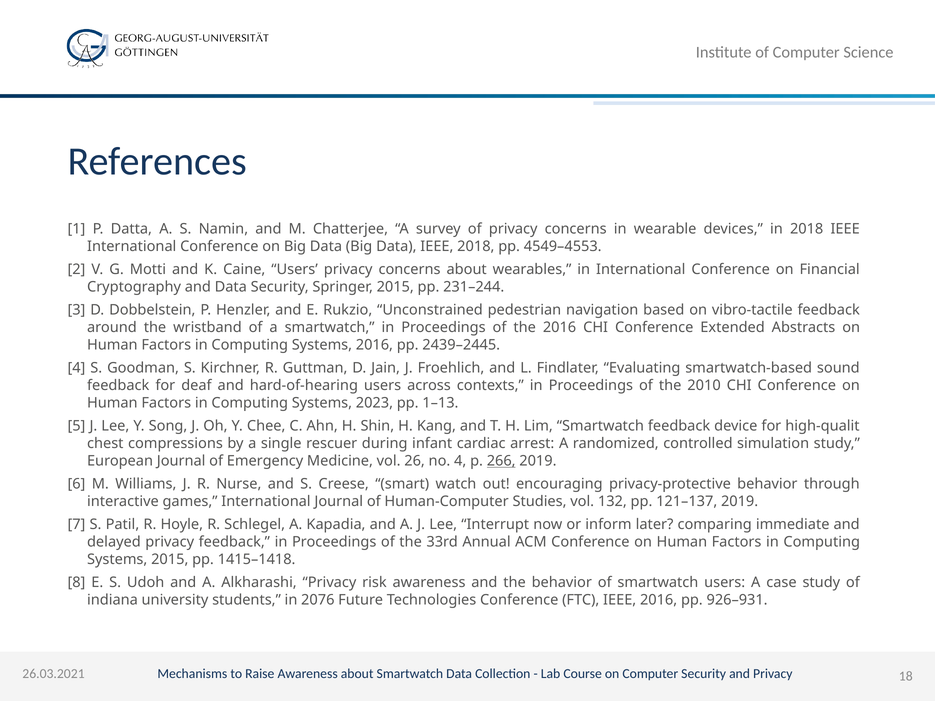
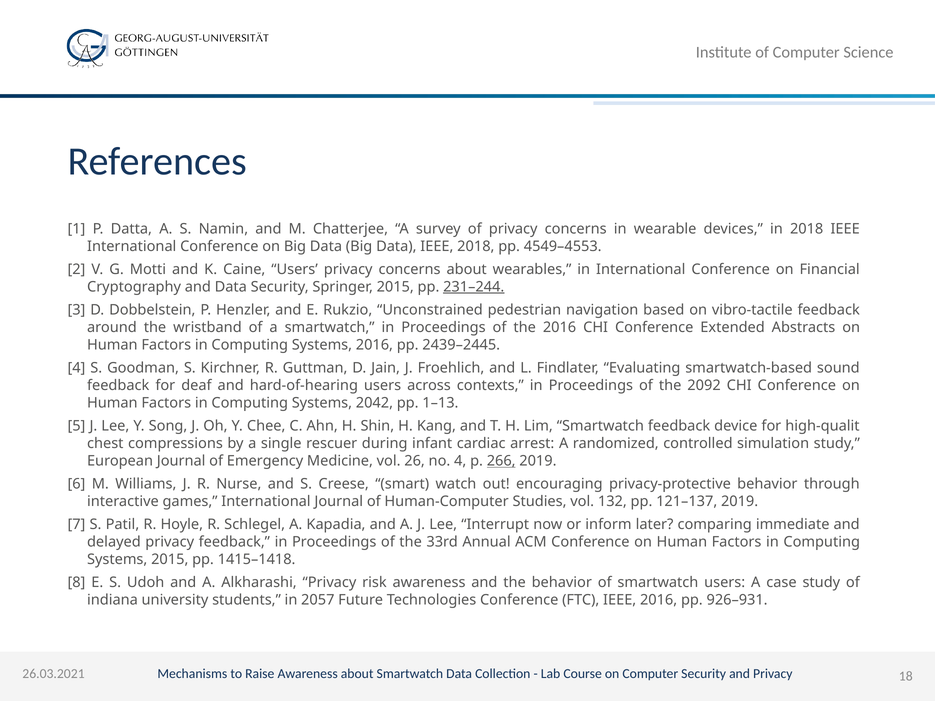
231–244 underline: none -> present
2010: 2010 -> 2092
2023: 2023 -> 2042
2076: 2076 -> 2057
